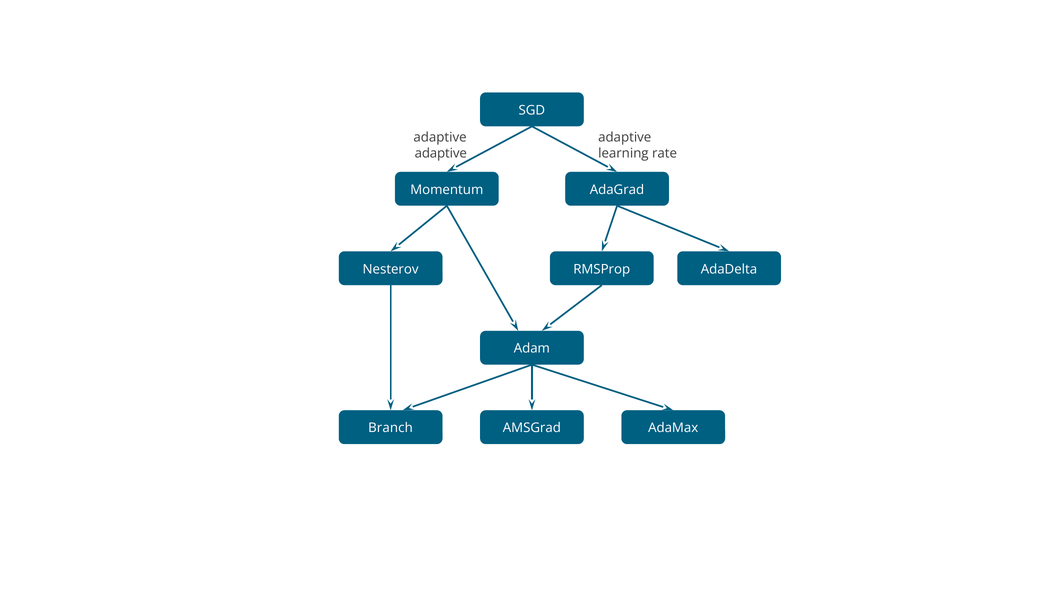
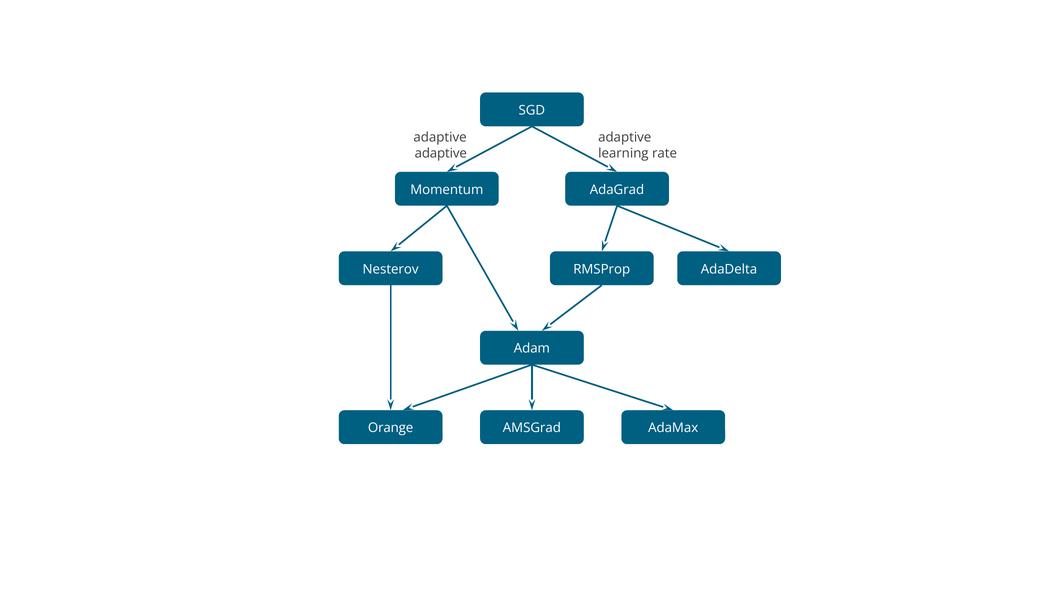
Branch: Branch -> Orange
